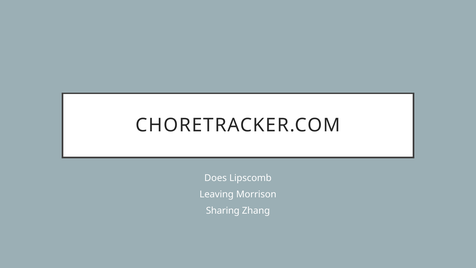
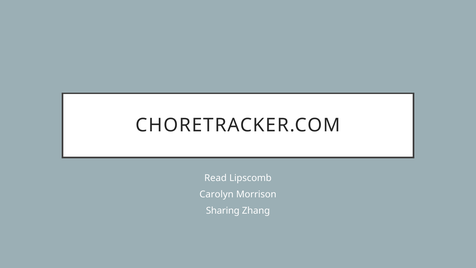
Does: Does -> Read
Leaving: Leaving -> Carolyn
